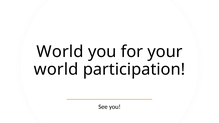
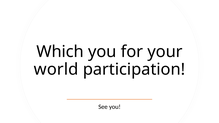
World at (60, 52): World -> Which
